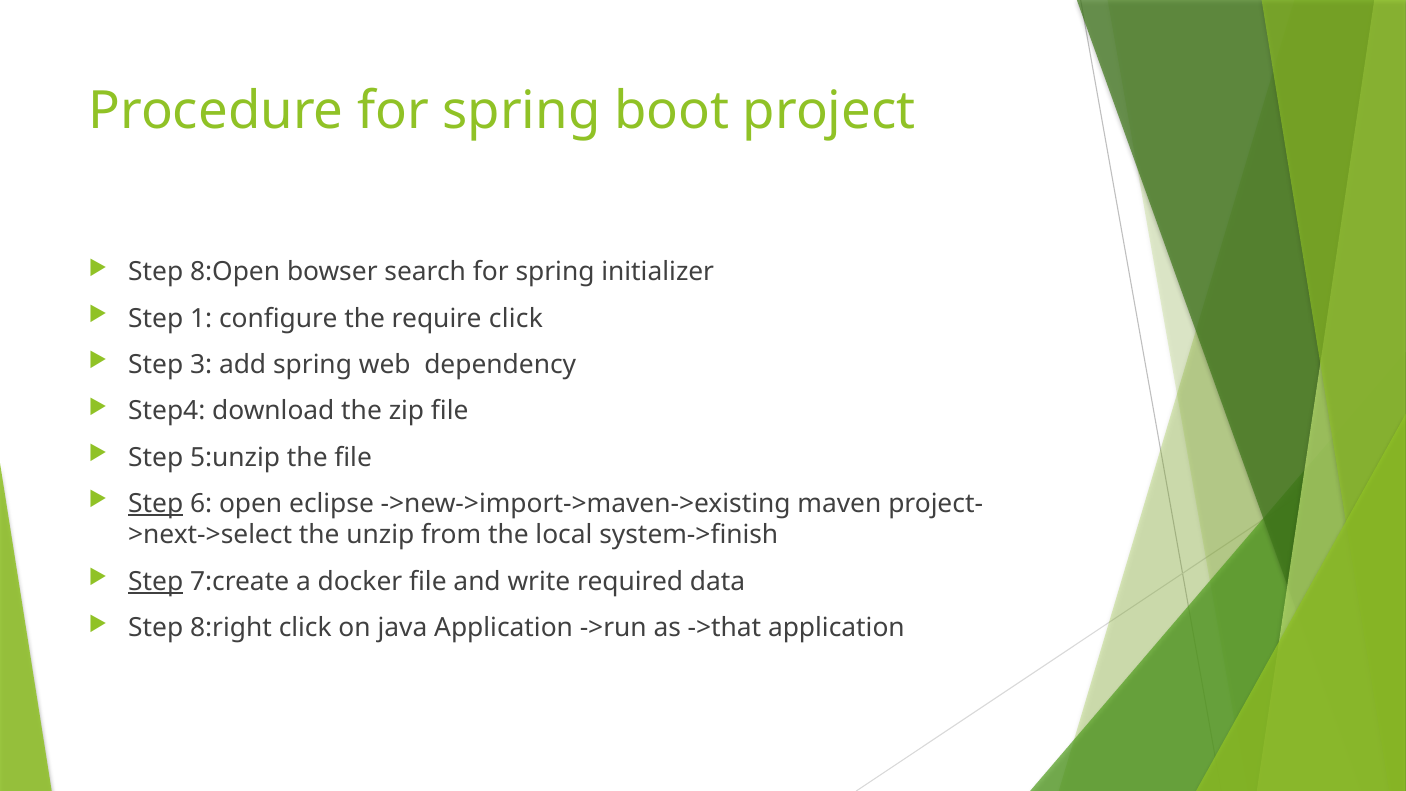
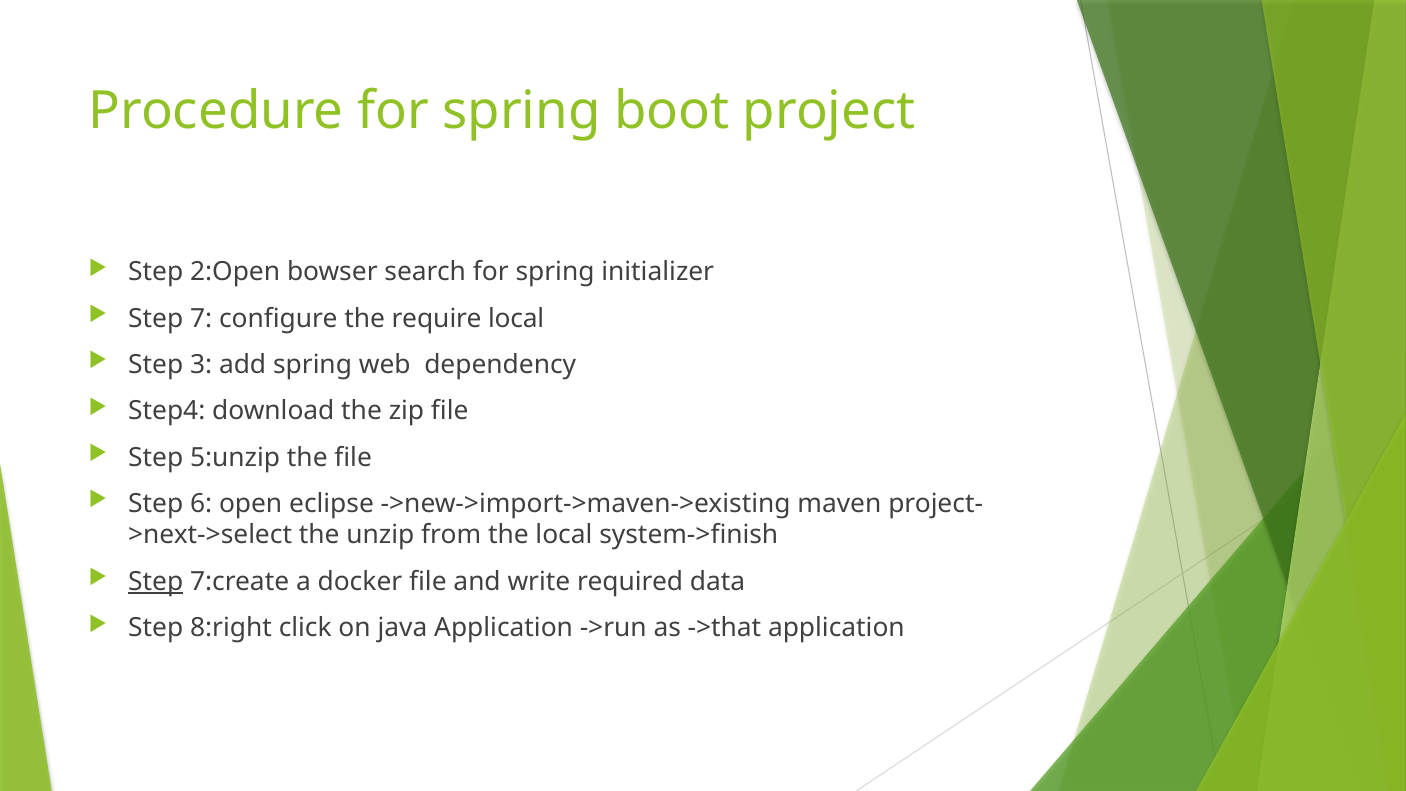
8:Open: 8:Open -> 2:Open
1: 1 -> 7
require click: click -> local
Step at (156, 504) underline: present -> none
